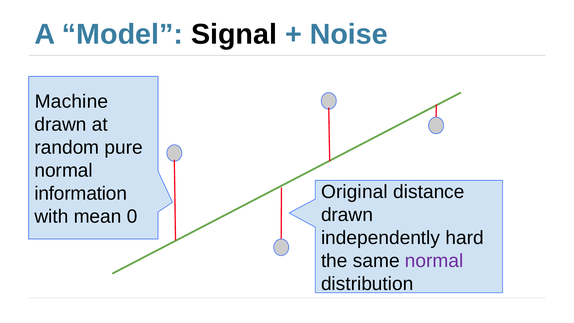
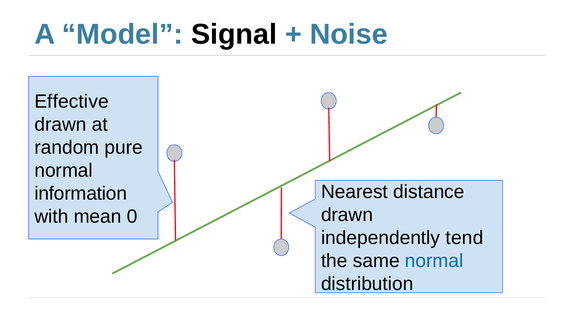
Machine: Machine -> Effective
Original: Original -> Nearest
hard: hard -> tend
normal at (434, 261) colour: purple -> blue
